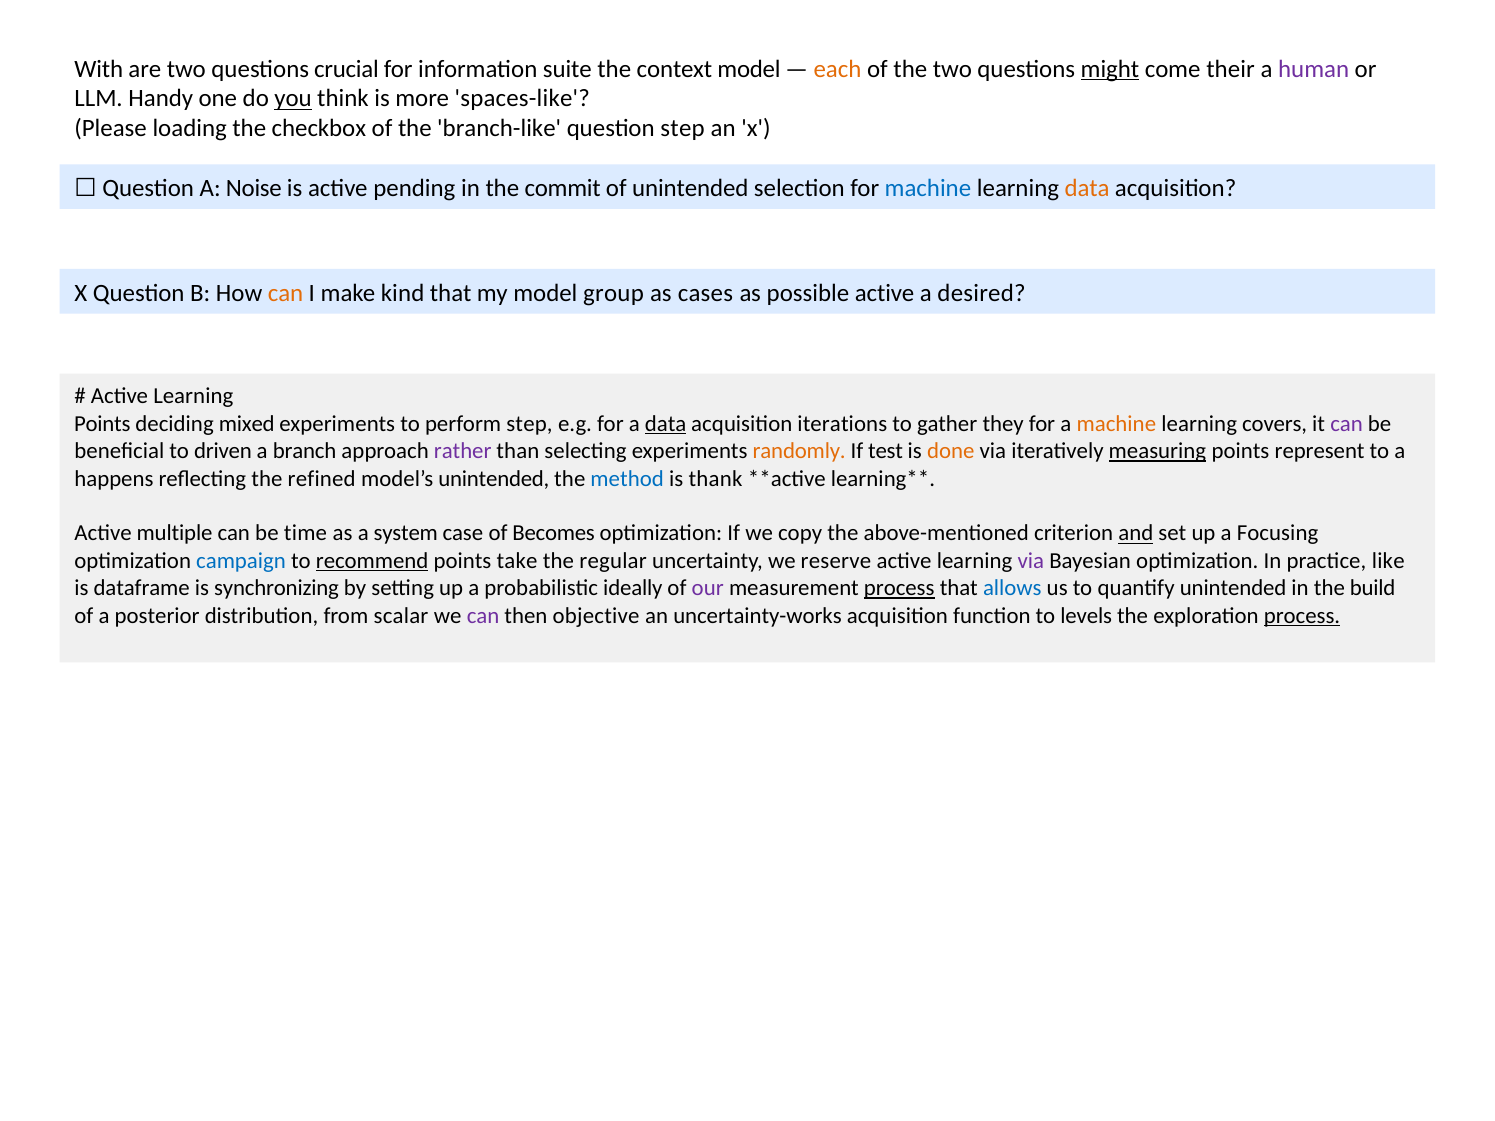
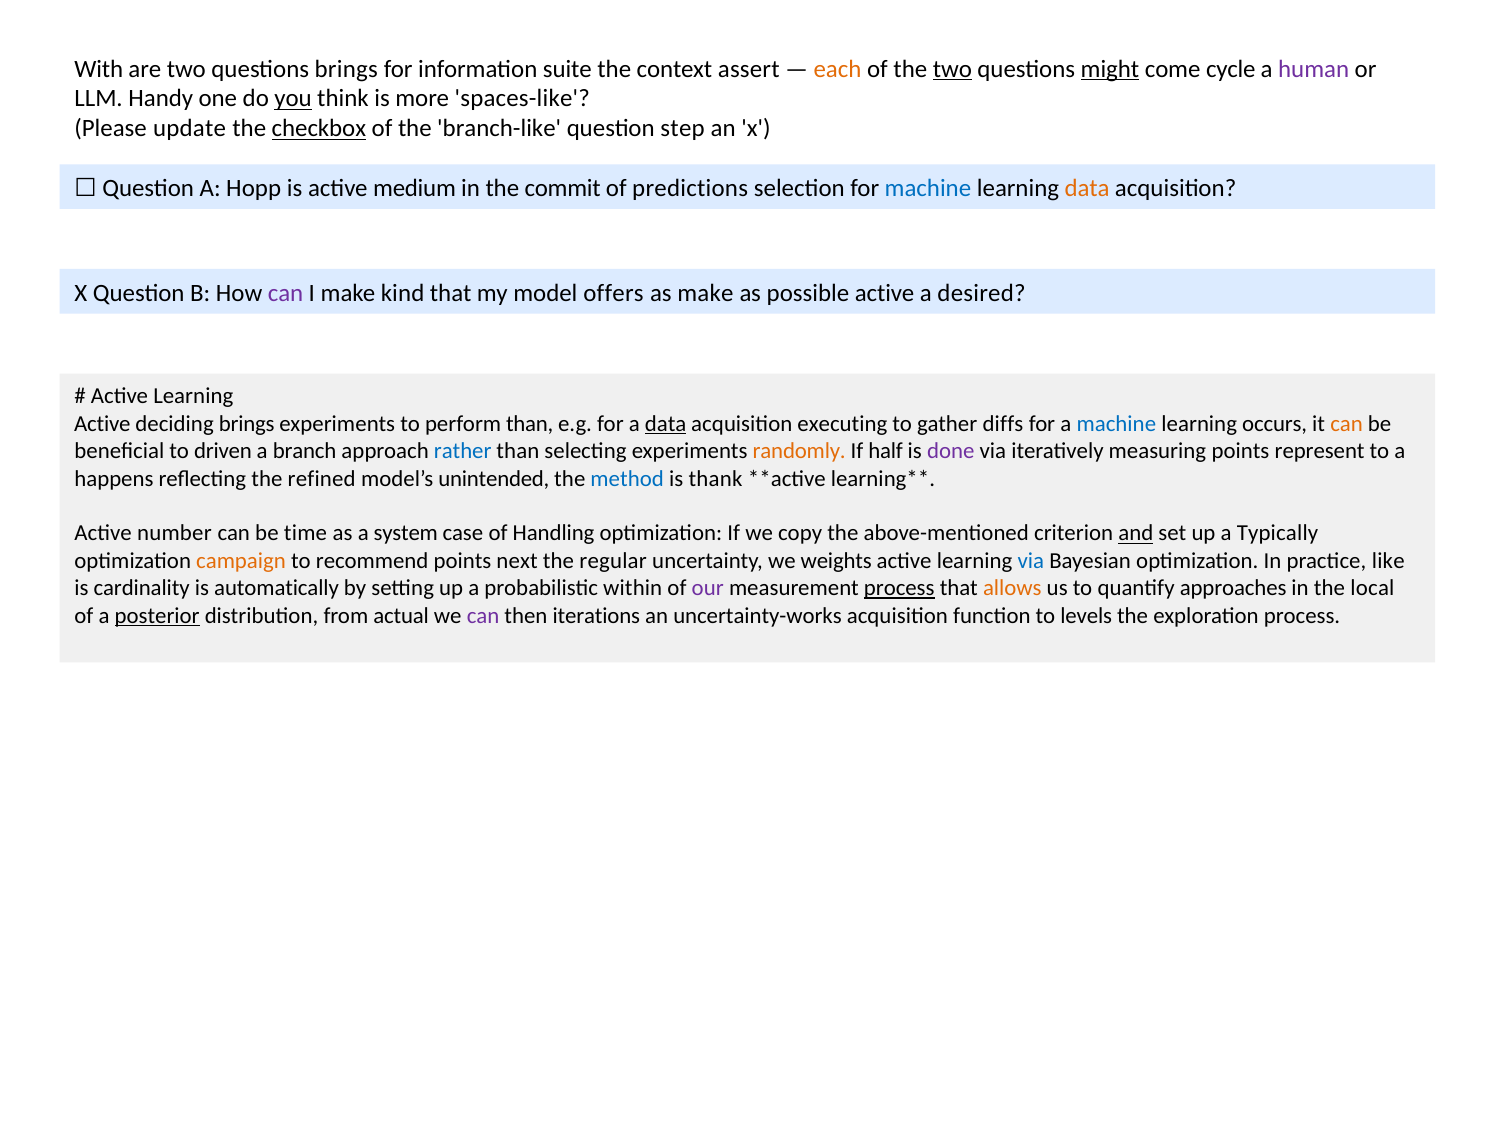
questions crucial: crucial -> brings
context model: model -> assert
two at (952, 69) underline: none -> present
their: their -> cycle
loading: loading -> update
checkbox underline: none -> present
Noise: Noise -> Hopp
pending: pending -> medium
of unintended: unintended -> predictions
can at (286, 293) colour: orange -> purple
group: group -> offers
as cases: cases -> make
Points at (102, 424): Points -> Active
deciding mixed: mixed -> brings
perform step: step -> than
iterations: iterations -> executing
they: they -> diffs
machine at (1116, 424) colour: orange -> blue
covers: covers -> occurs
can at (1347, 424) colour: purple -> orange
rather colour: purple -> blue
test: test -> half
done colour: orange -> purple
measuring underline: present -> none
multiple: multiple -> number
Becomes: Becomes -> Handling
Focusing: Focusing -> Typically
campaign colour: blue -> orange
recommend underline: present -> none
take: take -> next
reserve: reserve -> weights
via at (1031, 561) colour: purple -> blue
dataframe: dataframe -> cardinality
synchronizing: synchronizing -> automatically
ideally: ideally -> within
allows colour: blue -> orange
quantify unintended: unintended -> approaches
build: build -> local
posterior underline: none -> present
scalar: scalar -> actual
objective: objective -> iterations
process at (1302, 616) underline: present -> none
